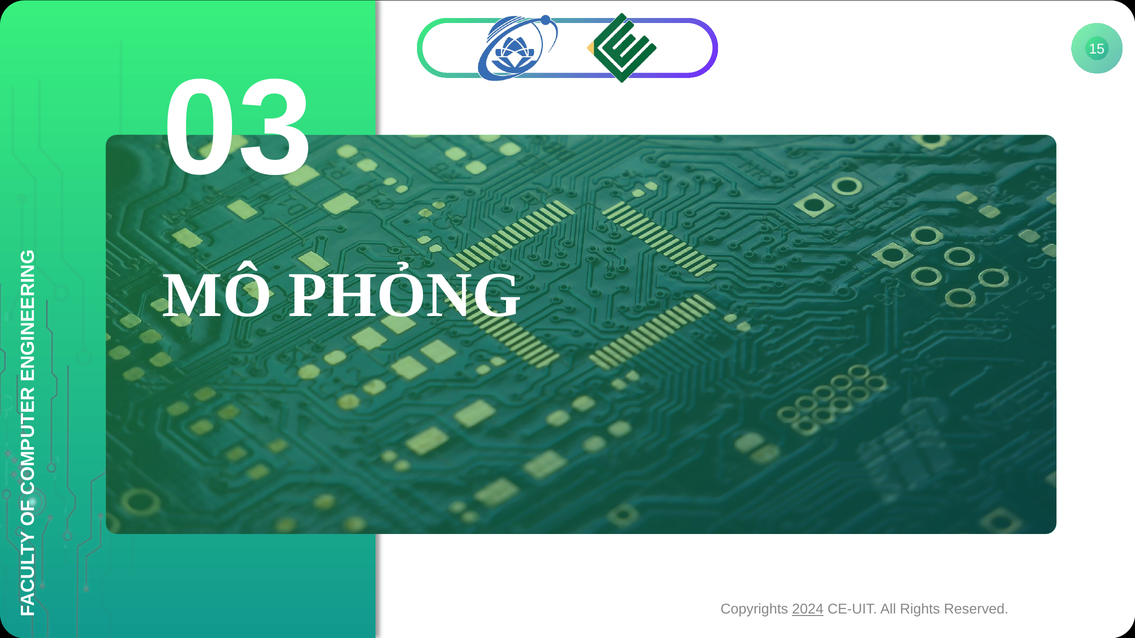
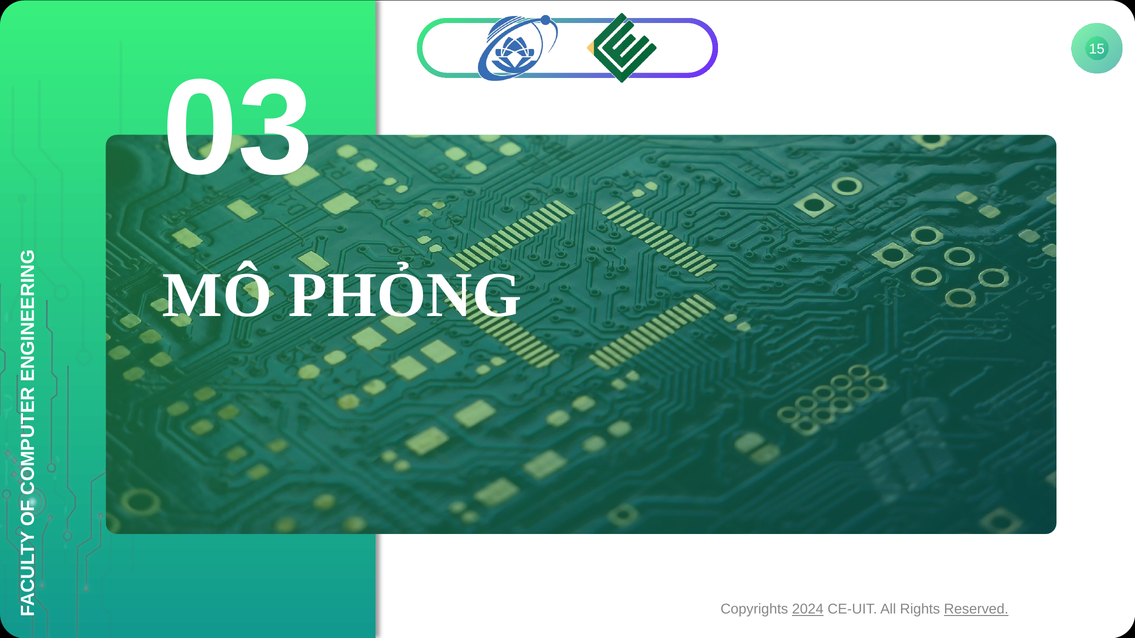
Reserved underline: none -> present
